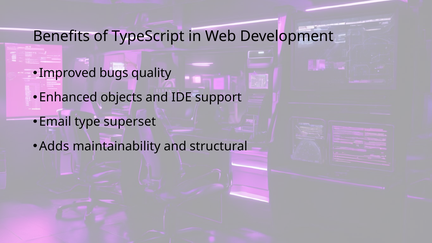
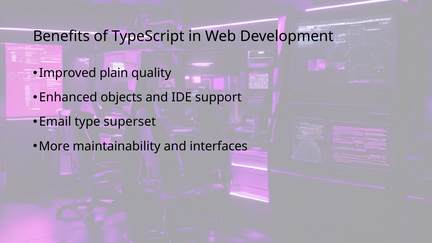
bugs: bugs -> plain
Adds: Adds -> More
structural: structural -> interfaces
